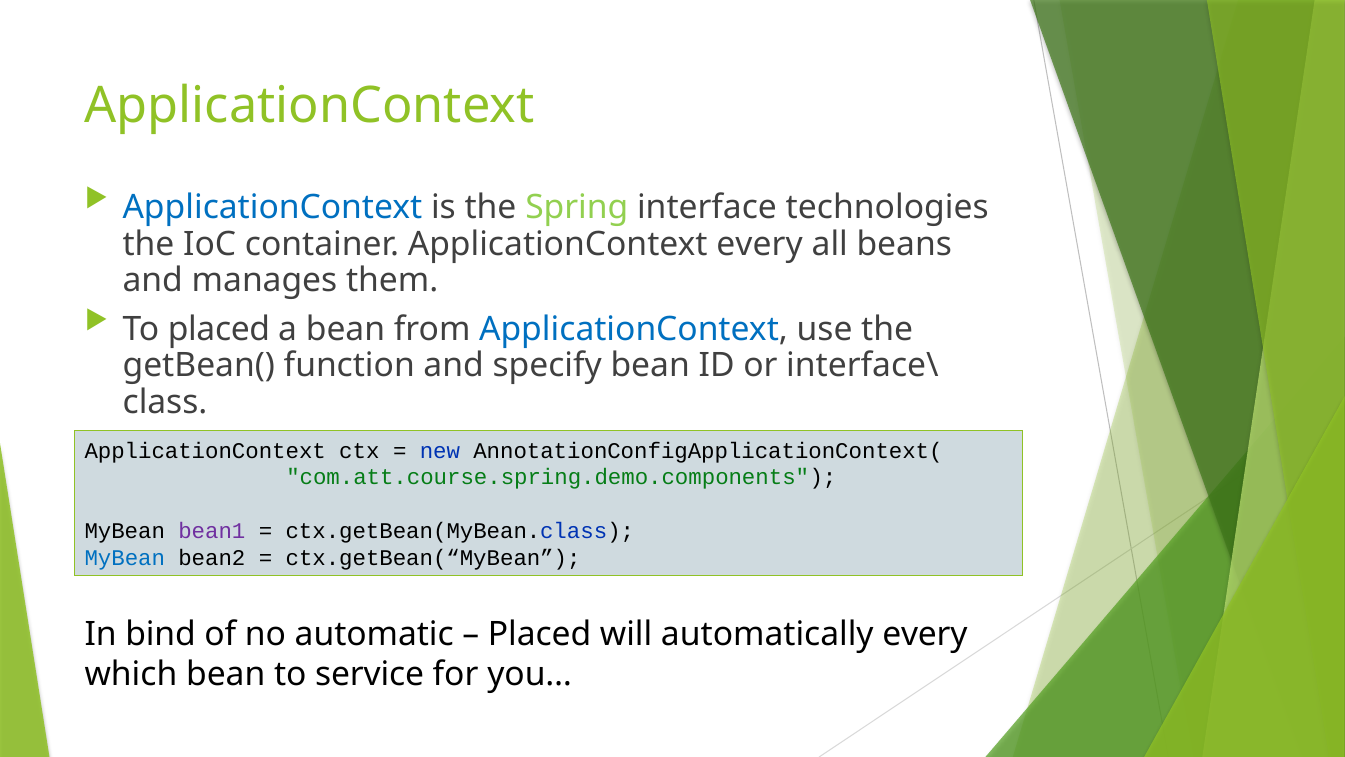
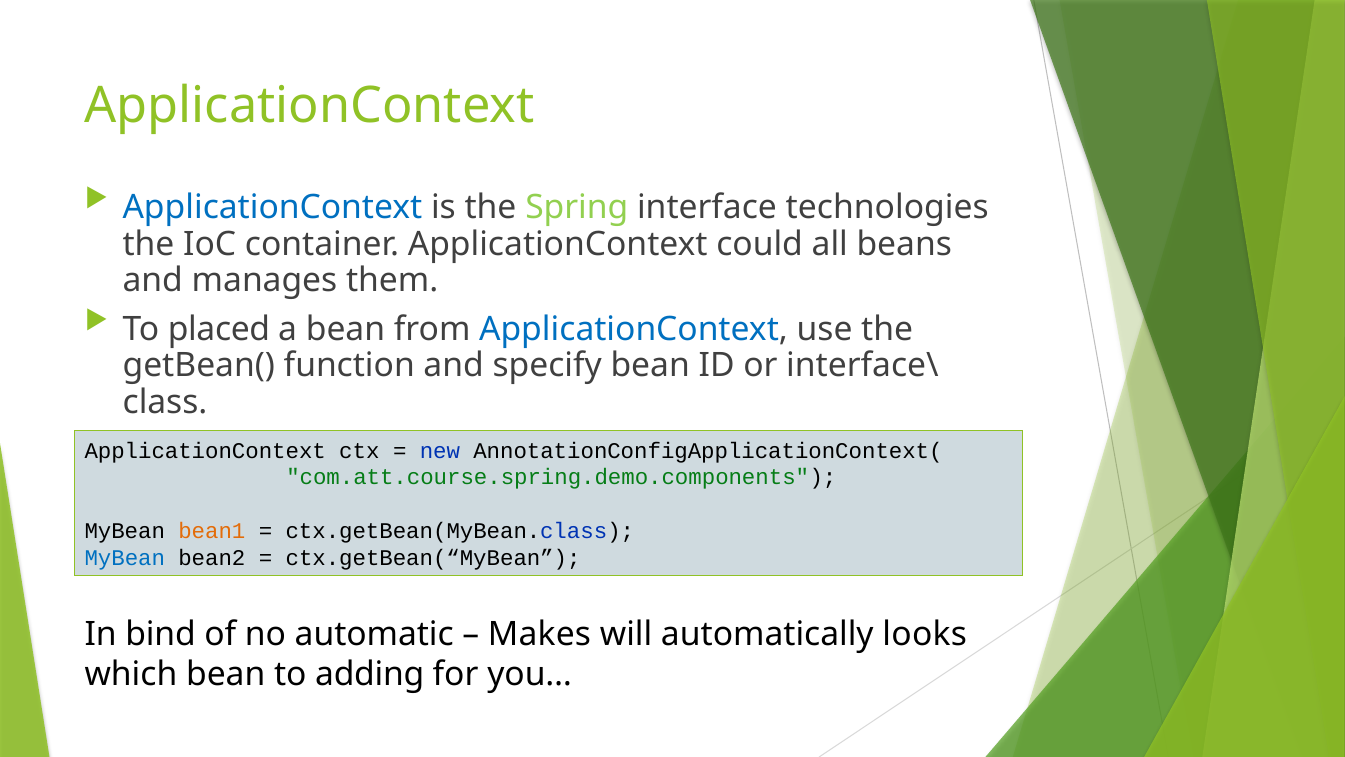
ApplicationContext every: every -> could
bean1 colour: purple -> orange
Placed at (540, 634): Placed -> Makes
automatically every: every -> looks
service: service -> adding
